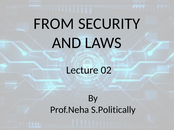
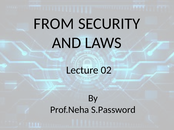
S.Politically: S.Politically -> S.Password
